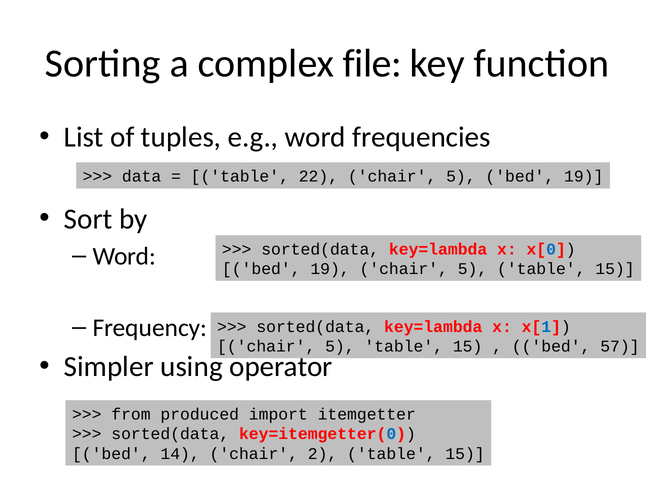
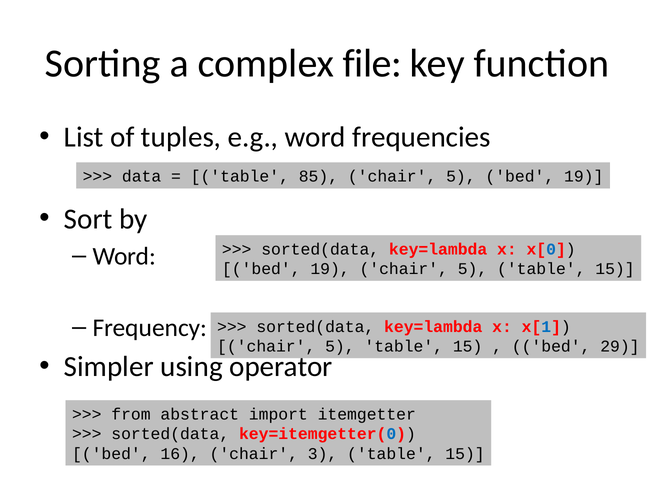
22: 22 -> 85
57: 57 -> 29
produced: produced -> abstract
14: 14 -> 16
2: 2 -> 3
